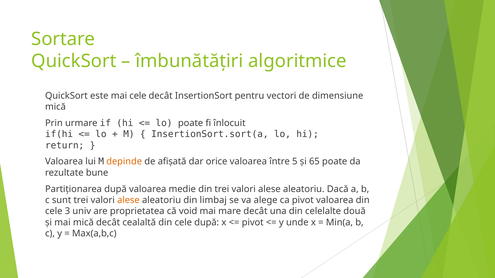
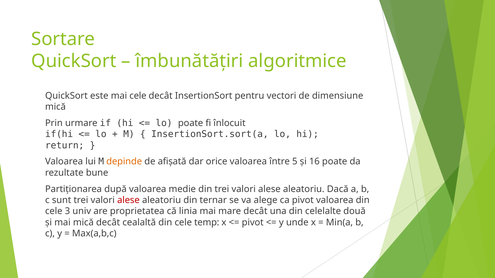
65: 65 -> 16
alese at (128, 200) colour: orange -> red
limbaj: limbaj -> ternar
void: void -> linia
cele după: după -> temp
